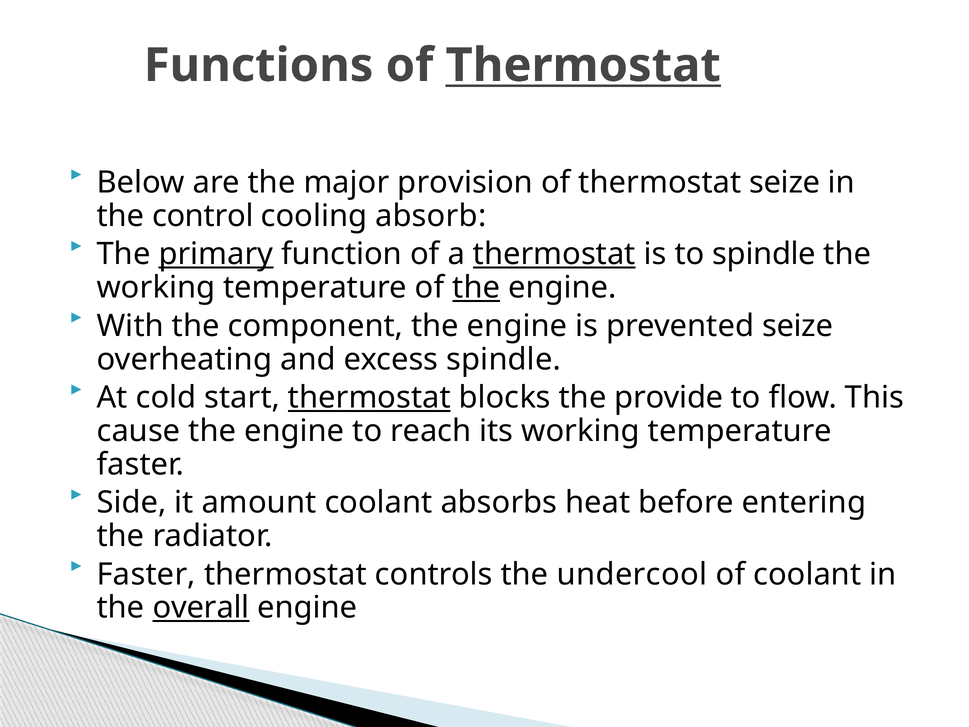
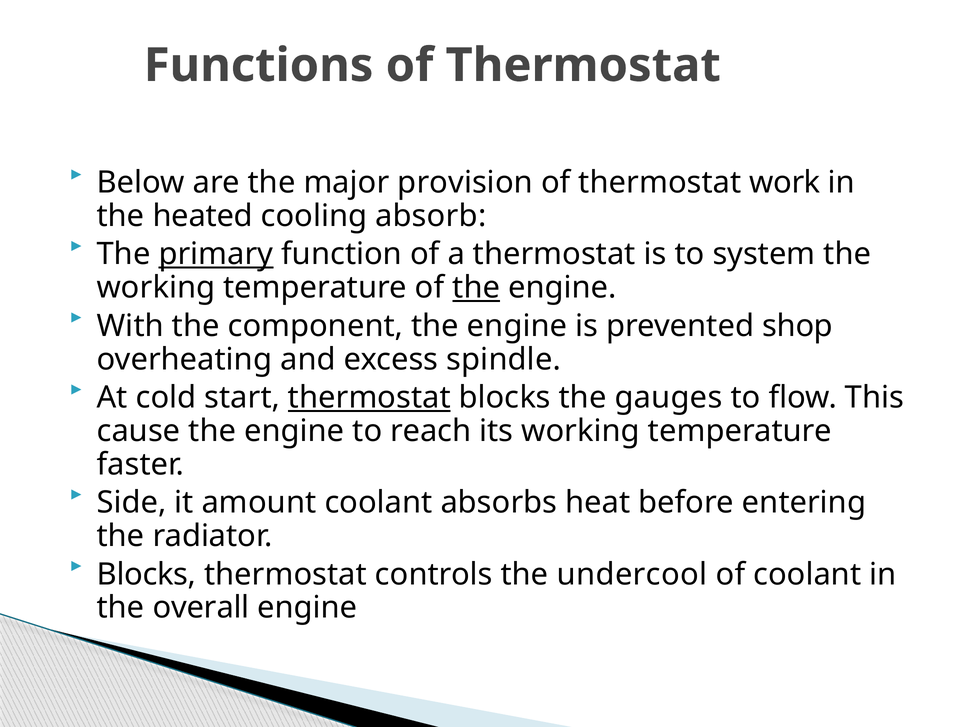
Thermostat at (583, 65) underline: present -> none
thermostat seize: seize -> work
control: control -> heated
thermostat at (554, 254) underline: present -> none
to spindle: spindle -> system
prevented seize: seize -> shop
provide: provide -> gauges
Faster at (146, 574): Faster -> Blocks
overall underline: present -> none
